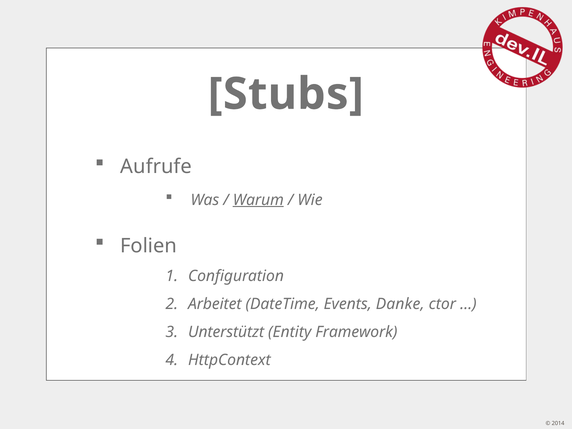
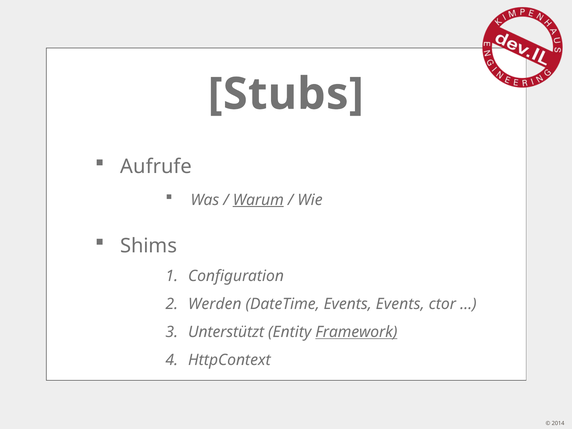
Folien: Folien -> Shims
Arbeitet: Arbeitet -> Werden
Events Danke: Danke -> Events
Framework underline: none -> present
